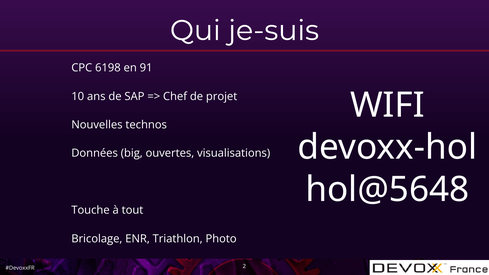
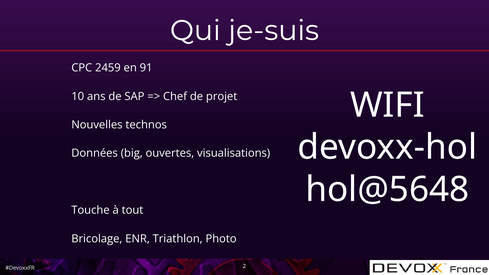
6198: 6198 -> 2459
